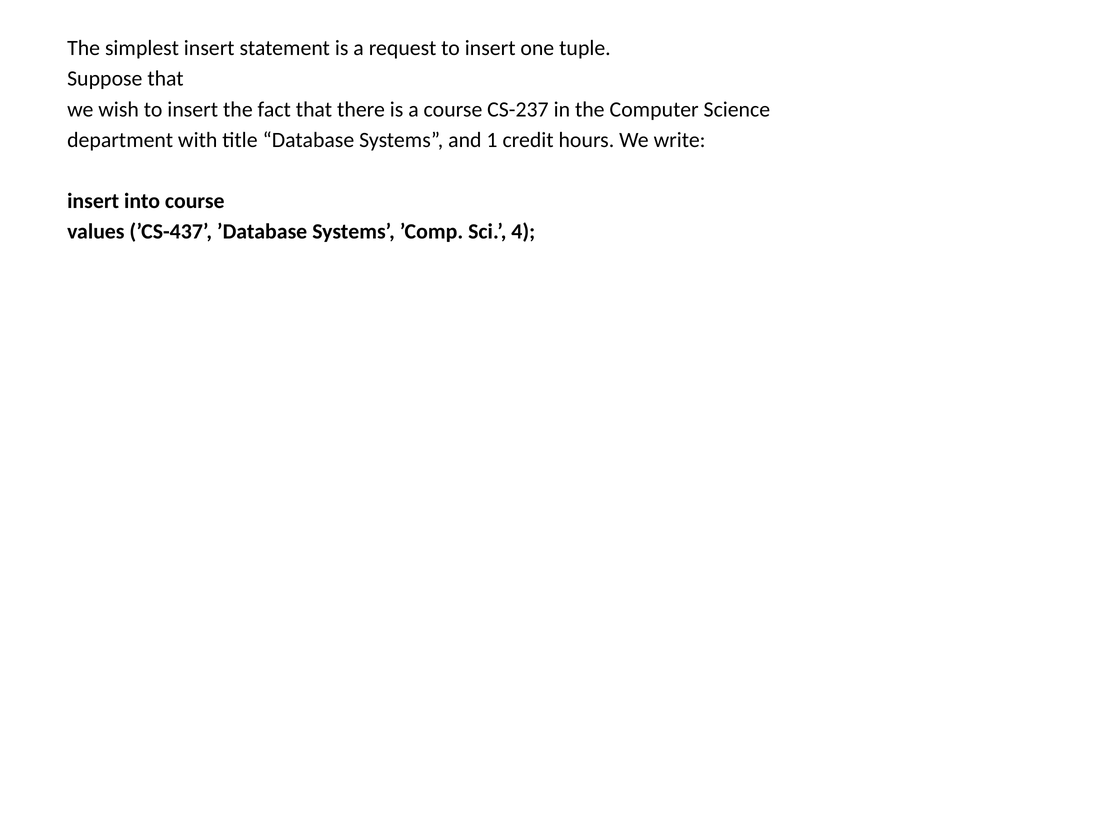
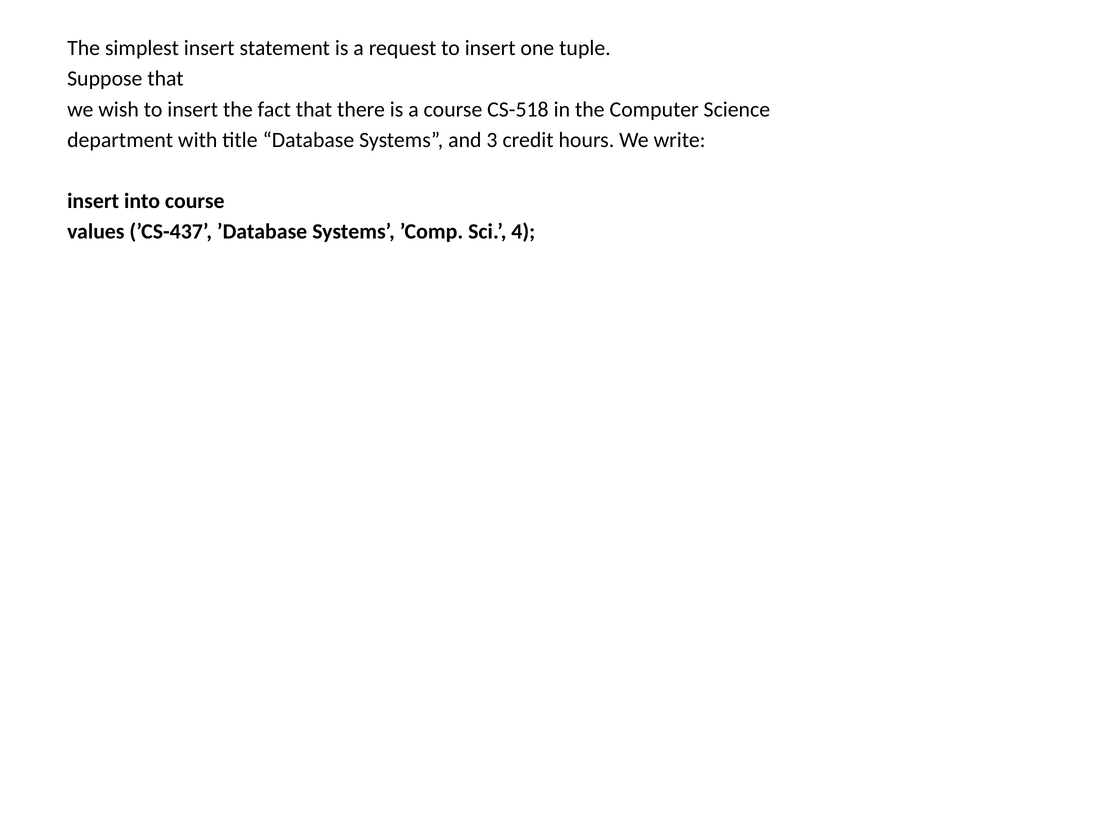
CS-237: CS-237 -> CS-518
1: 1 -> 3
